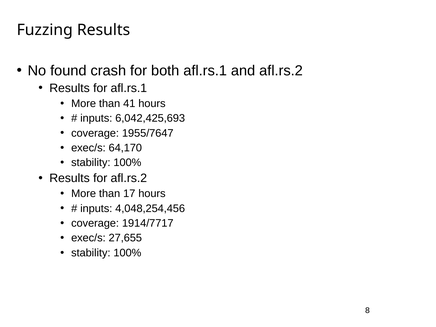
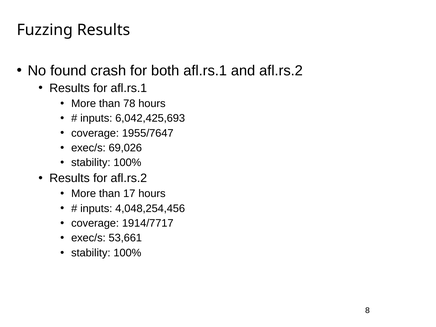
41: 41 -> 78
64,170: 64,170 -> 69,026
27,655: 27,655 -> 53,661
